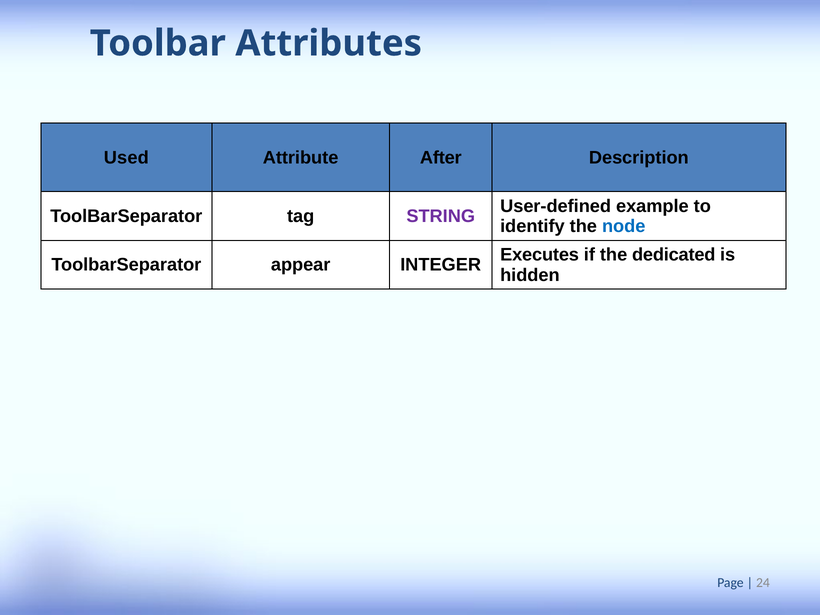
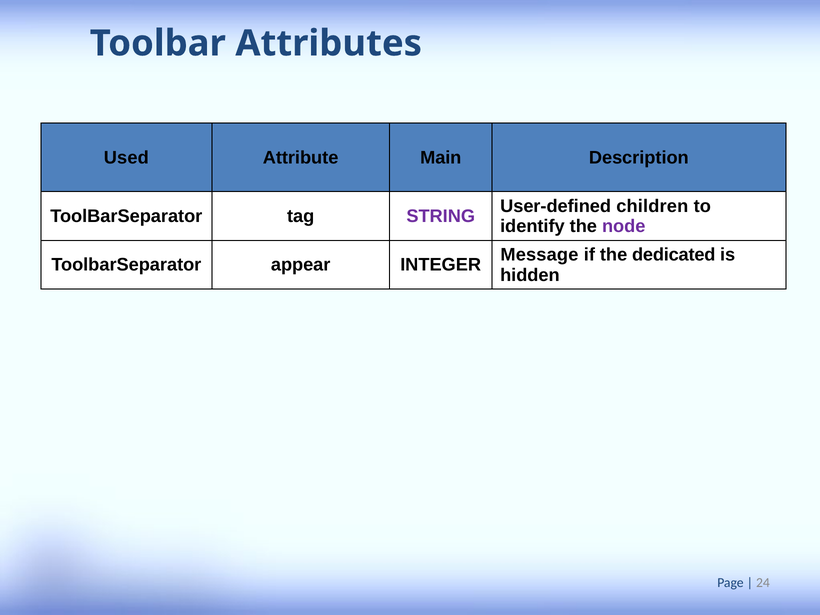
After: After -> Main
example: example -> children
node colour: blue -> purple
Executes: Executes -> Message
